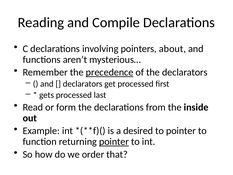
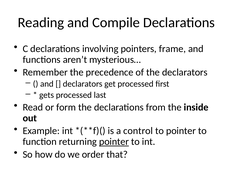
about: about -> frame
precedence underline: present -> none
desired: desired -> control
